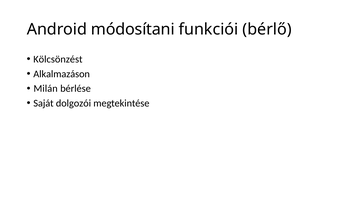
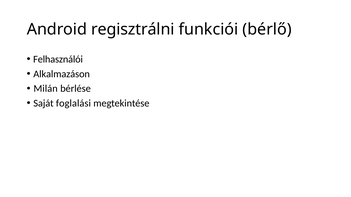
módosítani: módosítani -> regisztrálni
Kölcsönzést: Kölcsönzést -> Felhasználói
dolgozói: dolgozói -> foglalási
